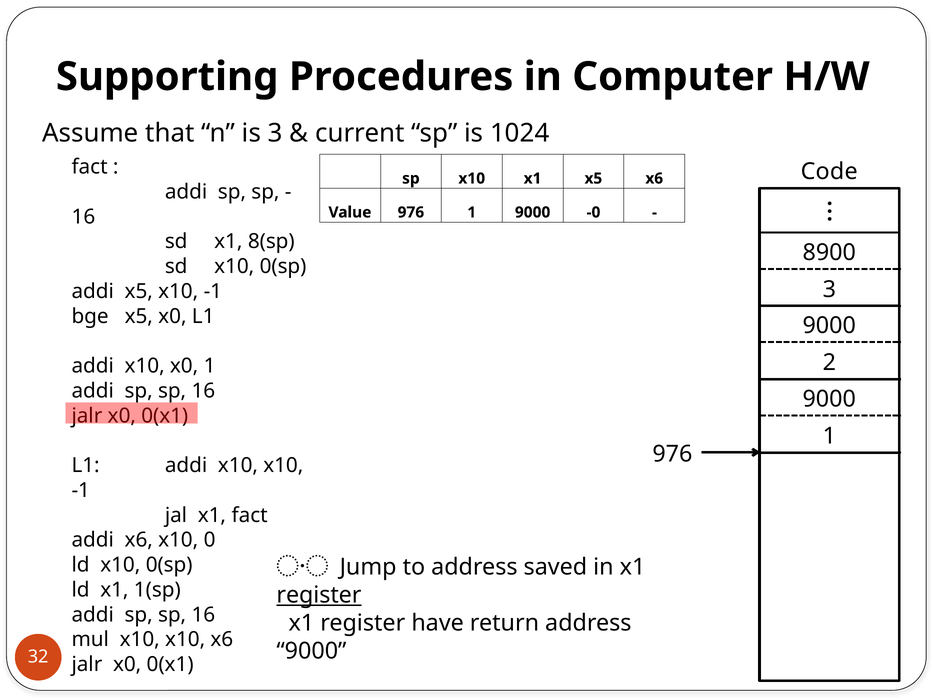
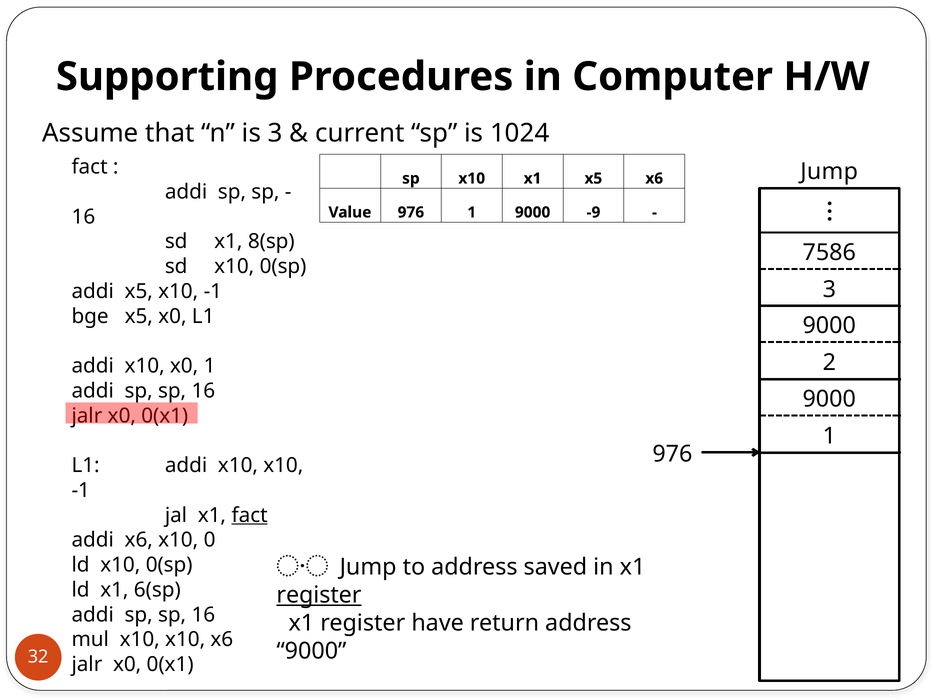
Code at (829, 171): Code -> Jump
-0: -0 -> -9
8900: 8900 -> 7586
fact at (250, 515) underline: none -> present
1(sp: 1(sp -> 6(sp
